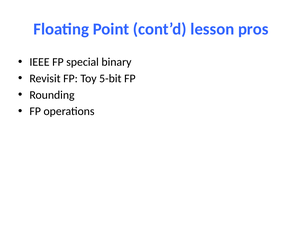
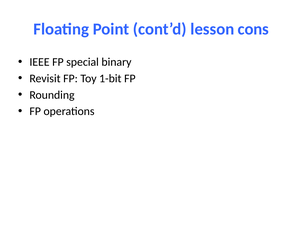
pros: pros -> cons
5-bit: 5-bit -> 1-bit
